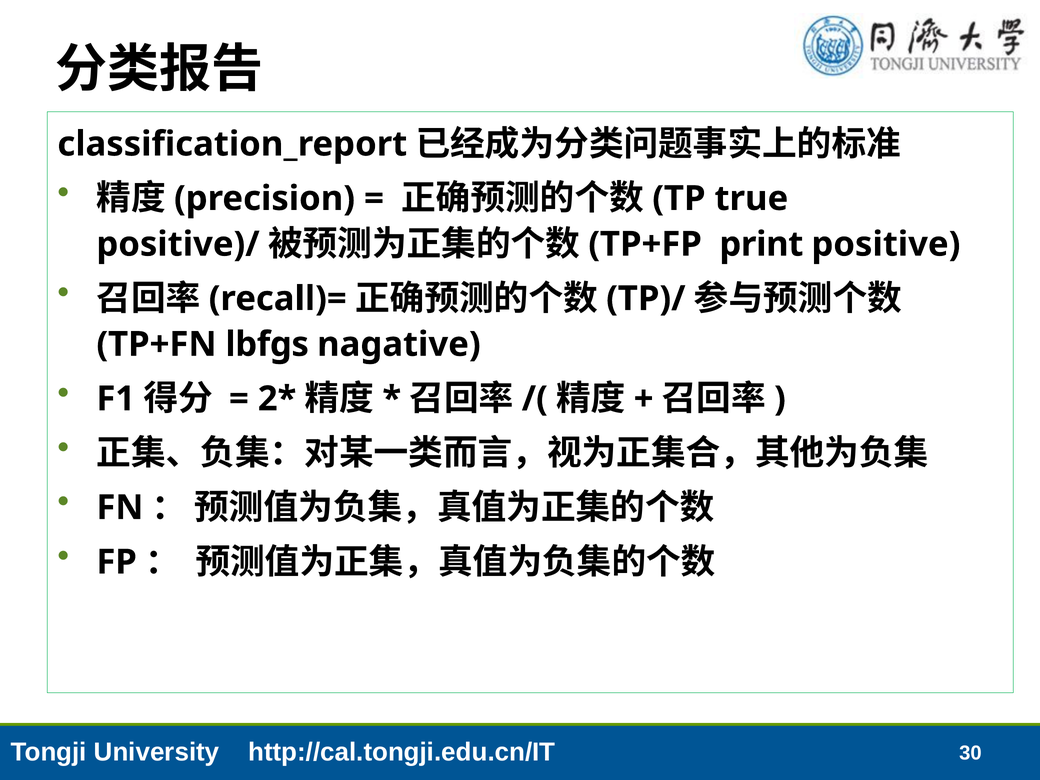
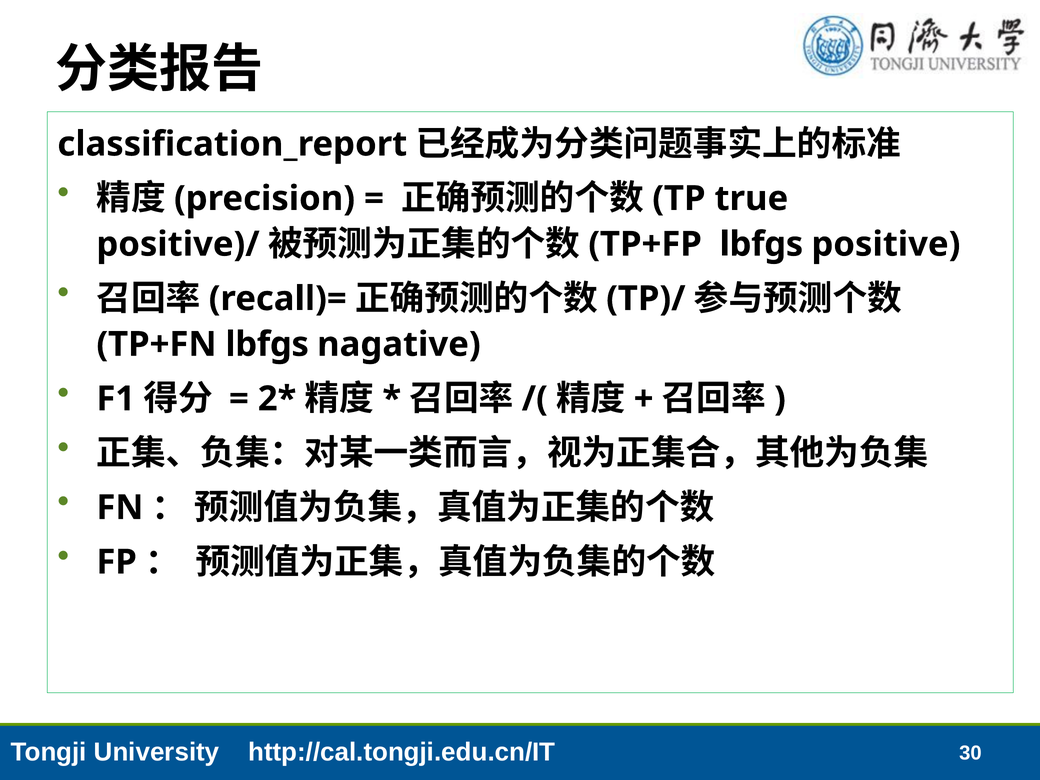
print at (761, 244): print -> lbfgs
